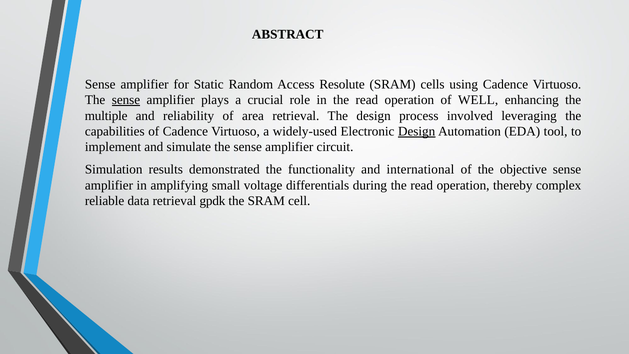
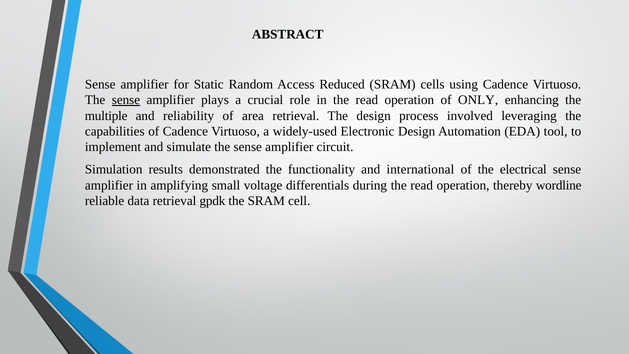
Resolute: Resolute -> Reduced
WELL: WELL -> ONLY
Design at (417, 131) underline: present -> none
objective: objective -> electrical
complex: complex -> wordline
